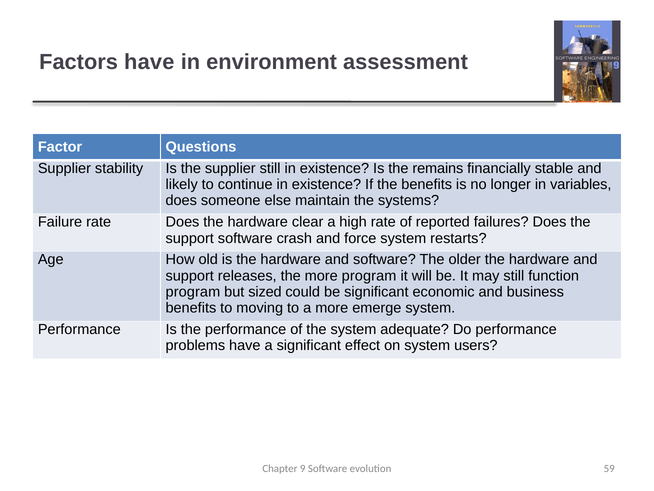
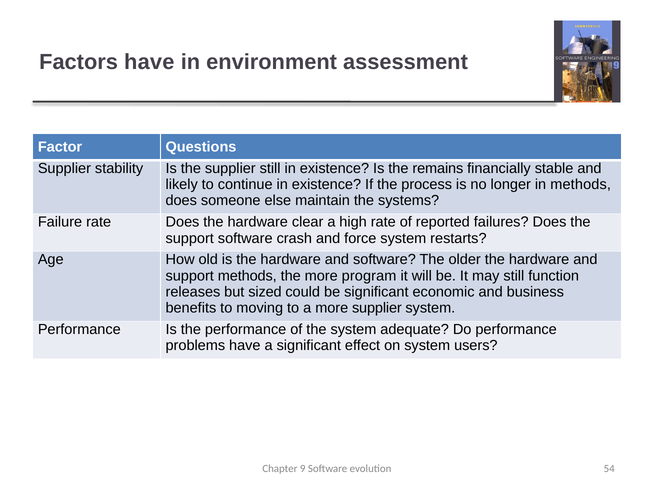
the benefits: benefits -> process
in variables: variables -> methods
support releases: releases -> methods
program at (193, 292): program -> releases
more emerge: emerge -> supplier
59: 59 -> 54
